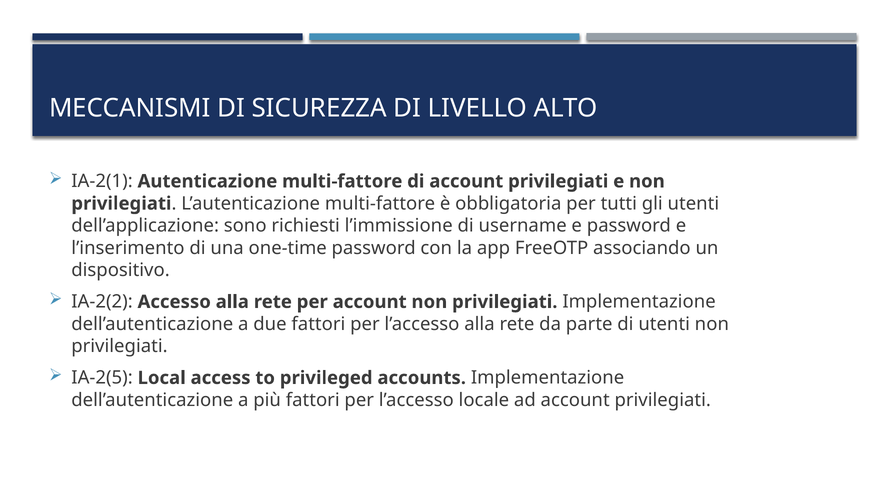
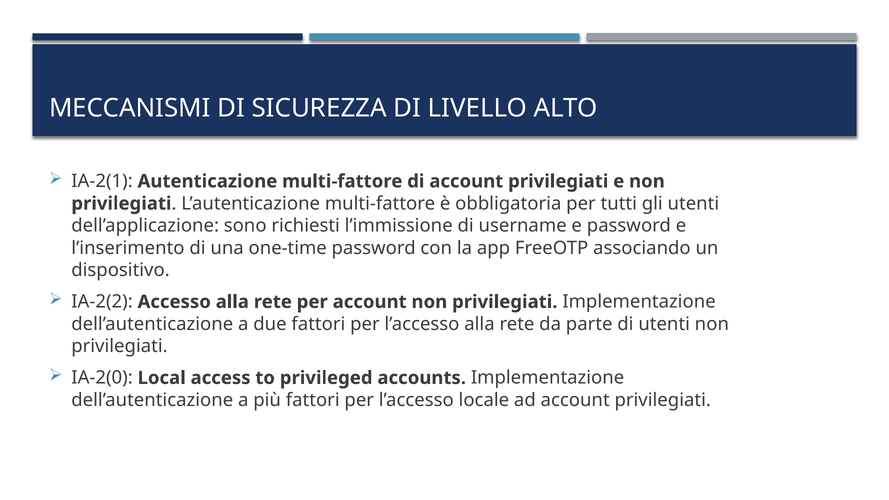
IA-2(5: IA-2(5 -> IA-2(0
